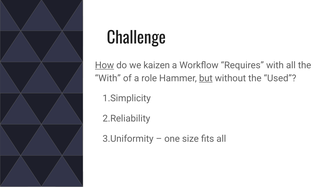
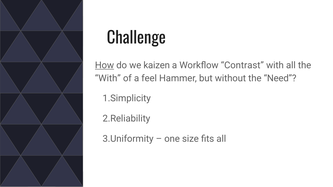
Requires: Requires -> Contrast
role: role -> feel
but underline: present -> none
Used: Used -> Need
